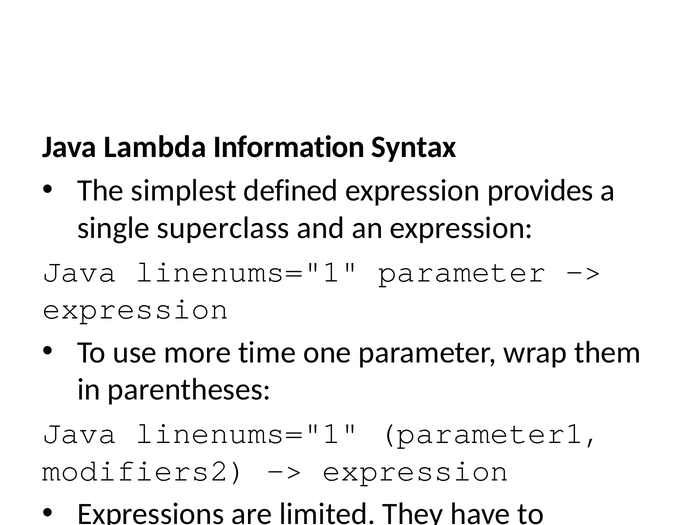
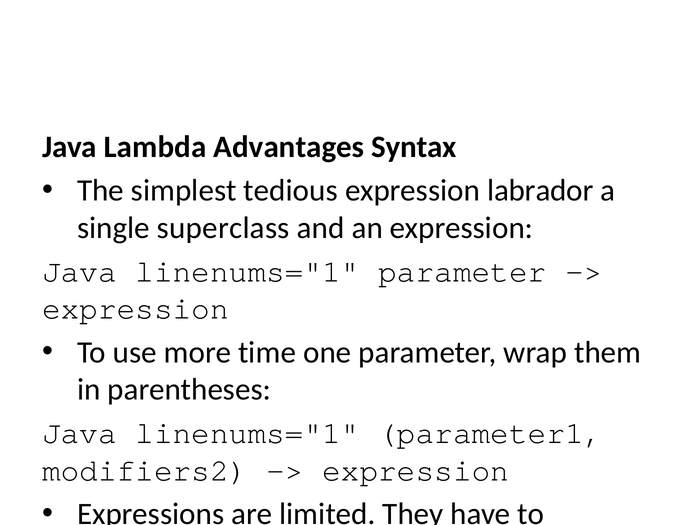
Information: Information -> Advantages
defined: defined -> tedious
provides: provides -> labrador
